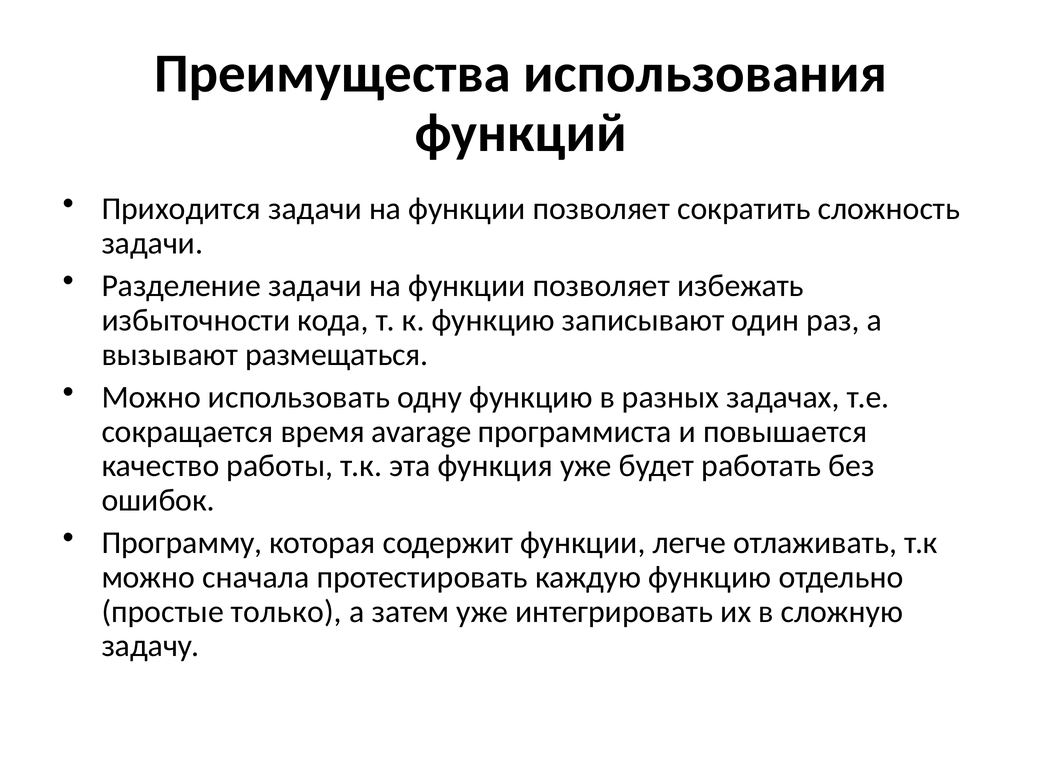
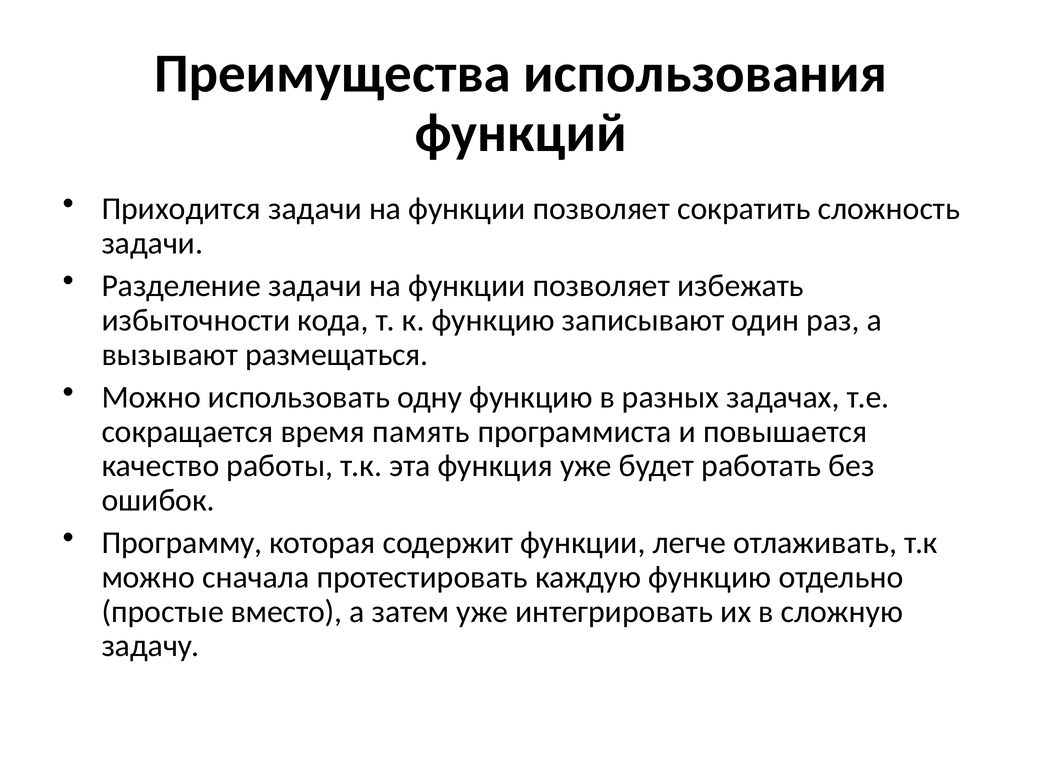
avarage: avarage -> память
только: только -> вместо
